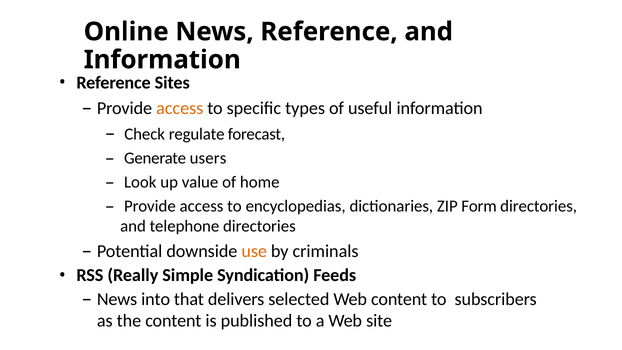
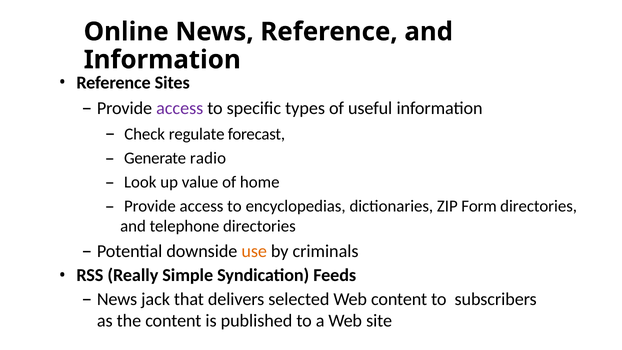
access at (180, 108) colour: orange -> purple
users: users -> radio
into: into -> jack
